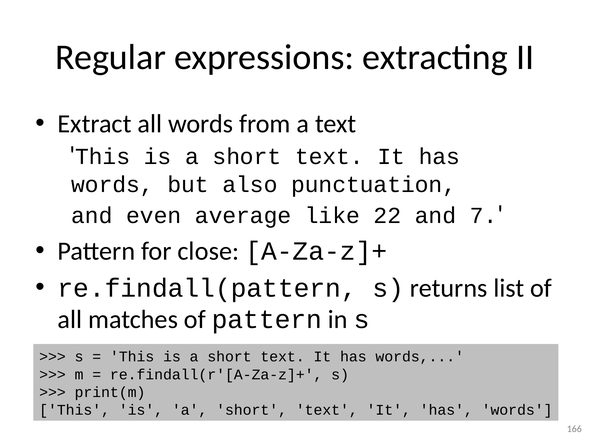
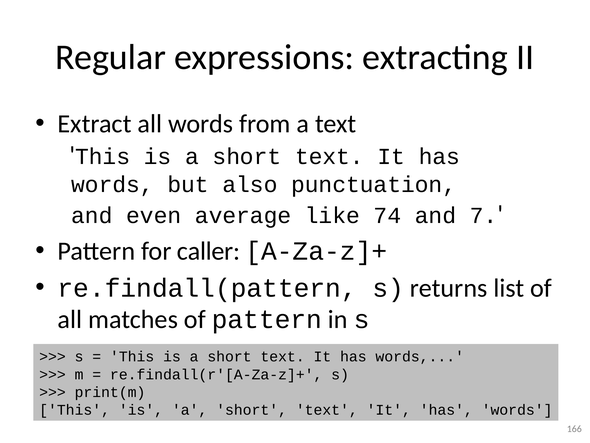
22: 22 -> 74
close: close -> caller
